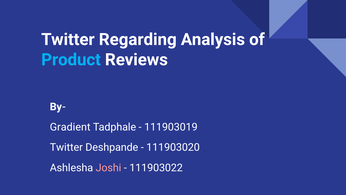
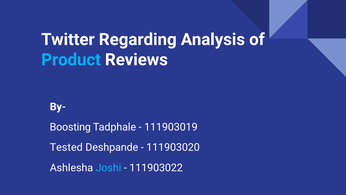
Gradient: Gradient -> Boosting
Twitter at (66, 147): Twitter -> Tested
Joshi colour: pink -> light blue
